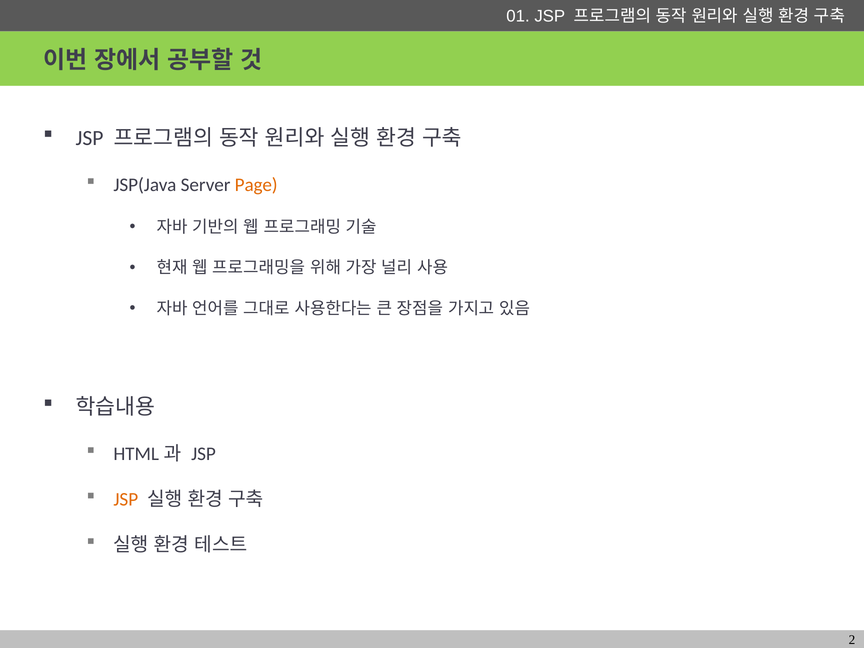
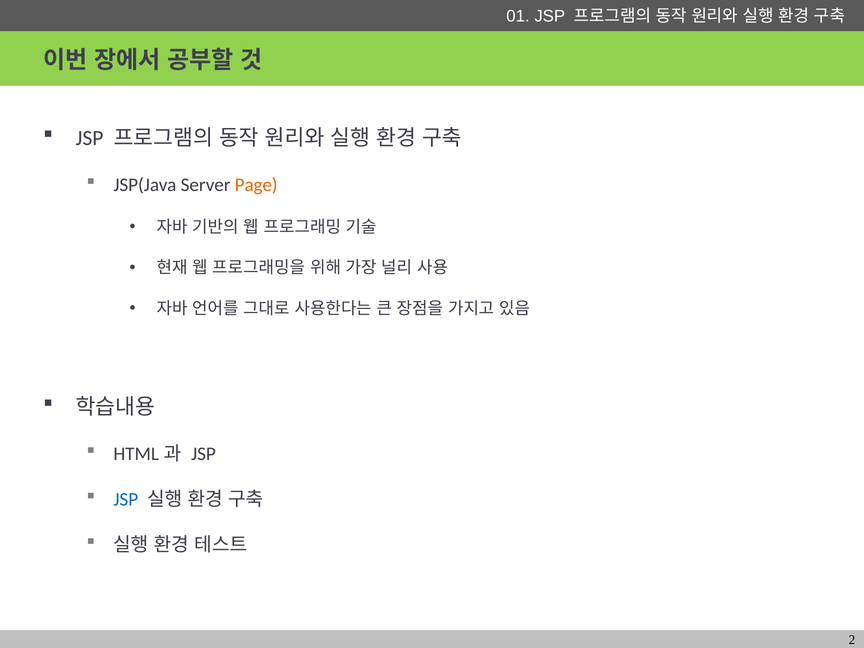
JSP at (126, 499) colour: orange -> blue
